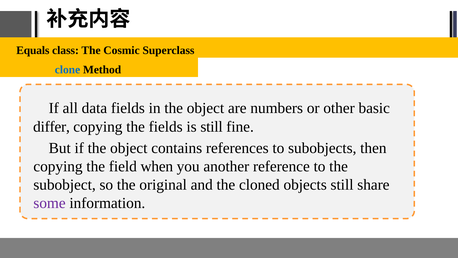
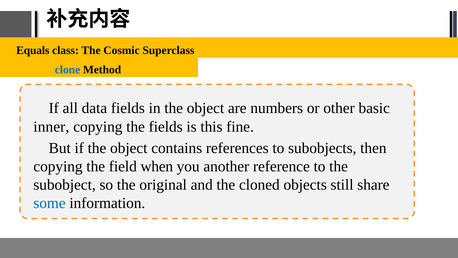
differ: differ -> inner
is still: still -> this
some colour: purple -> blue
